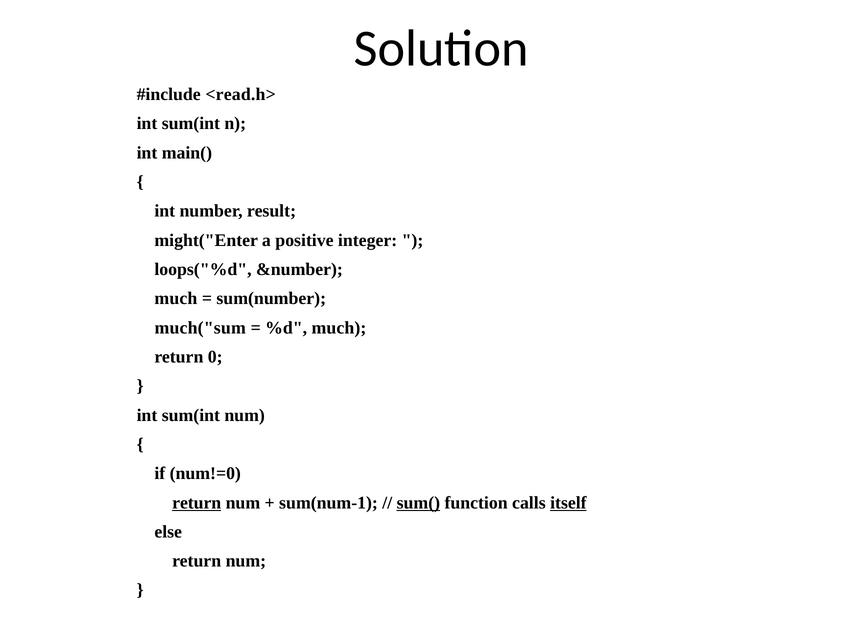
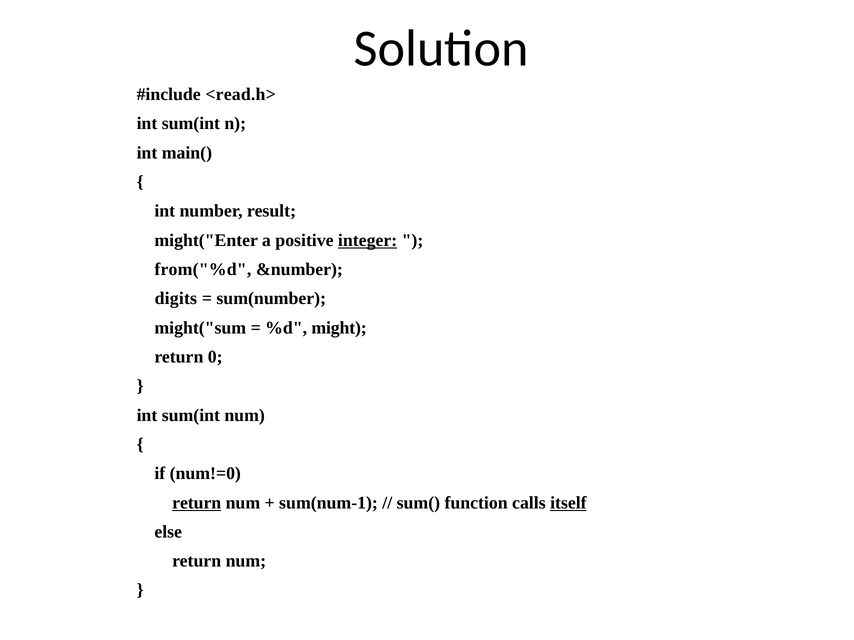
integer underline: none -> present
loops("%d: loops("%d -> from("%d
much at (176, 299): much -> digits
much("sum: much("sum -> might("sum
%d much: much -> might
sum( underline: present -> none
